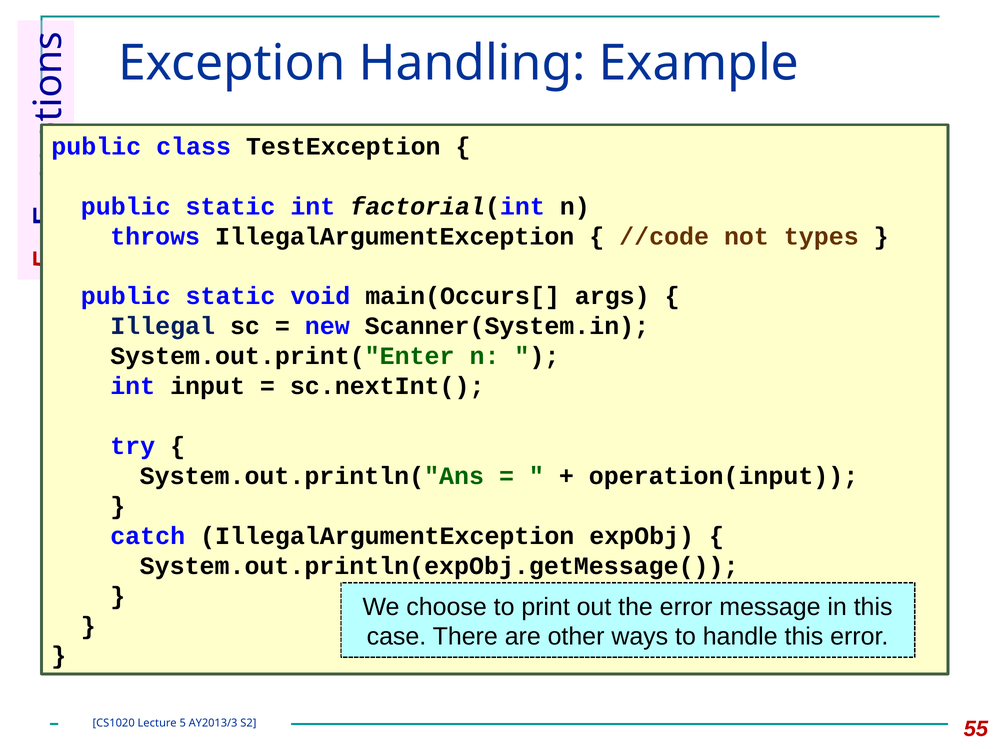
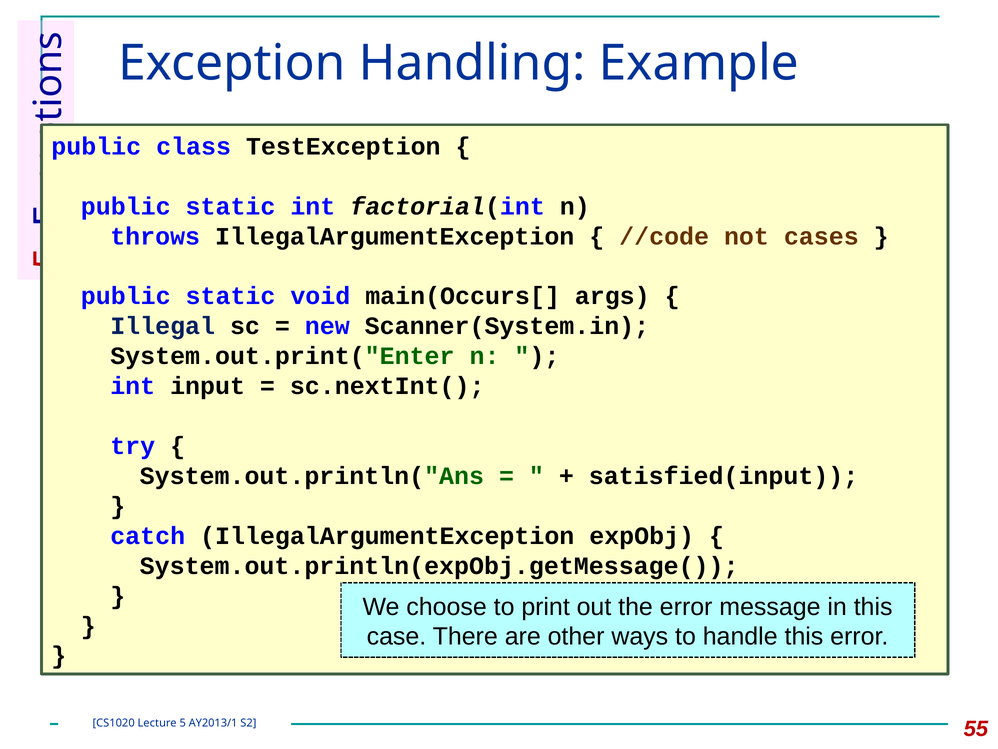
types: types -> cases
operation(input: operation(input -> satisfied(input
AY2013/3: AY2013/3 -> AY2013/1
